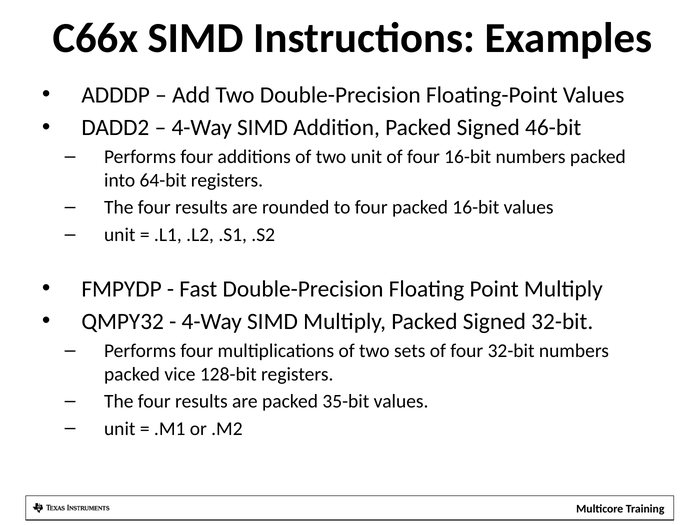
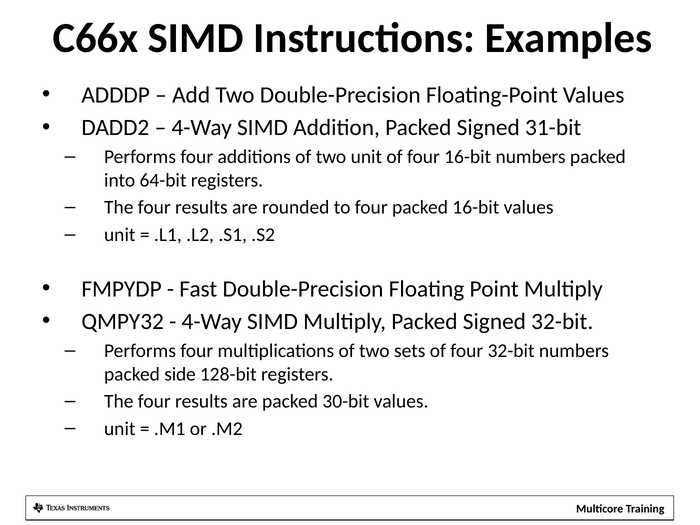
46-bit: 46-bit -> 31-bit
vice: vice -> side
35-bit: 35-bit -> 30-bit
